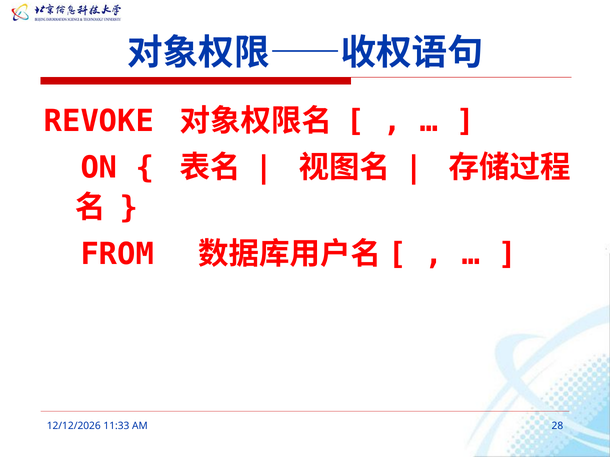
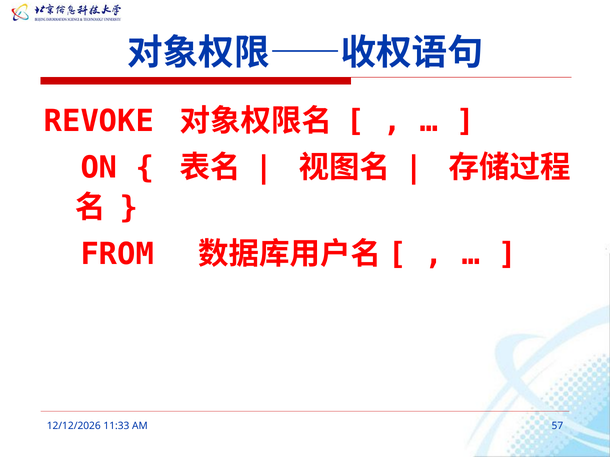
28: 28 -> 57
